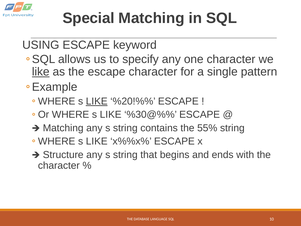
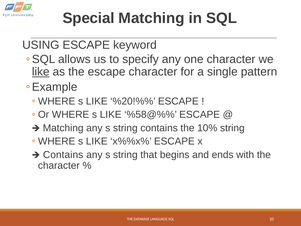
LIKE at (97, 101) underline: present -> none
%30@%%: %30@%% -> %58@%%
55%: 55% -> 10%
Structure at (63, 155): Structure -> Contains
